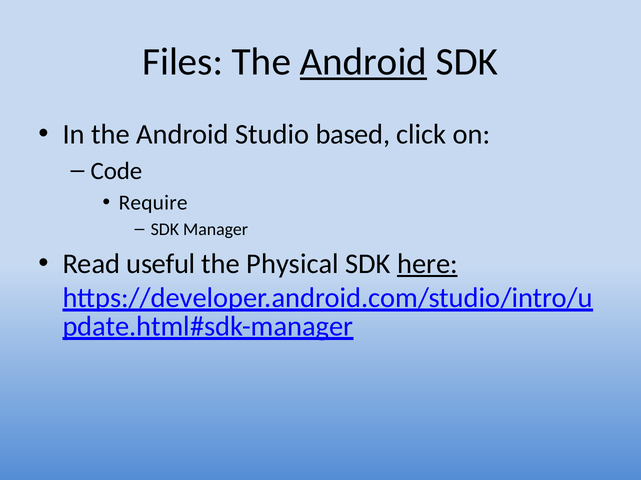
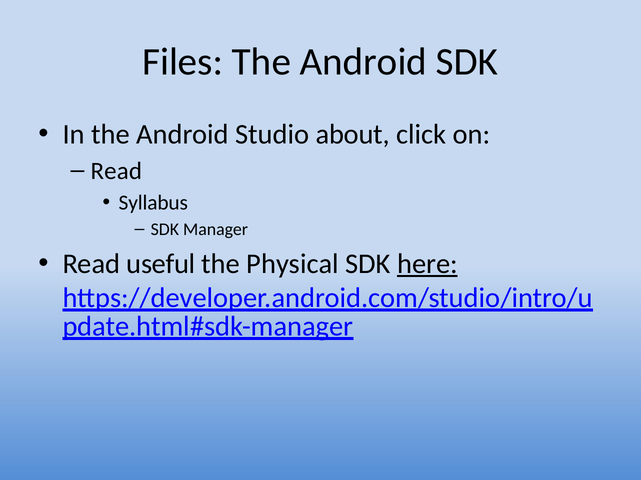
Android at (363, 62) underline: present -> none
based: based -> about
Code at (116, 171): Code -> Read
Require: Require -> Syllabus
